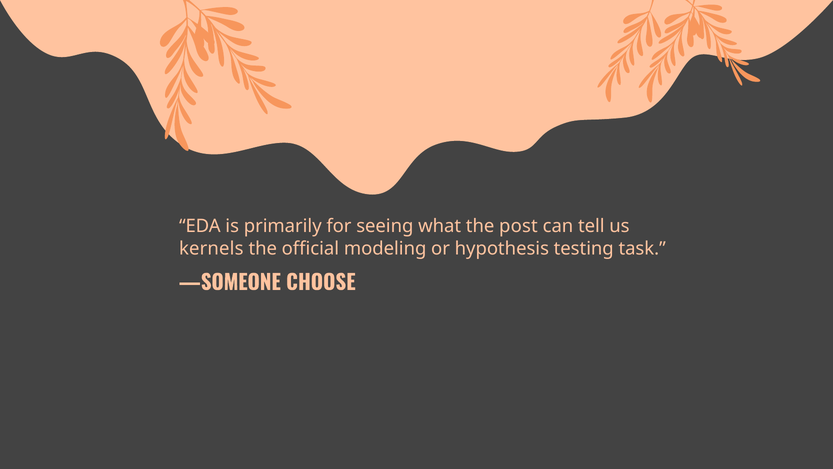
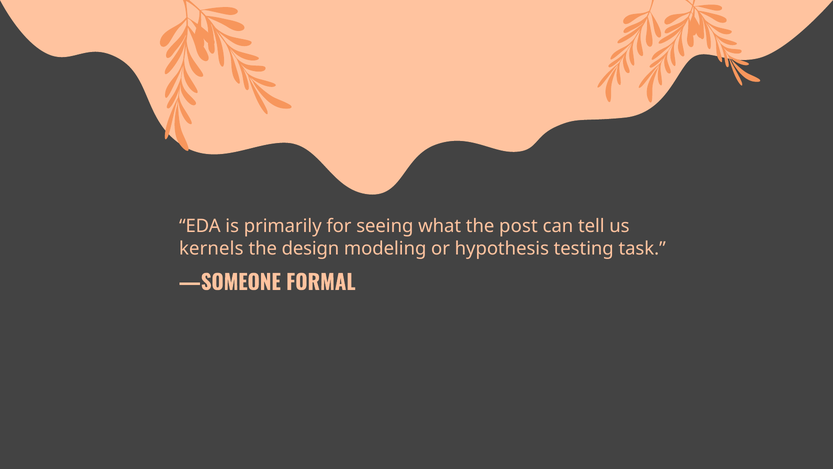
official: official -> design
CHOOSE: CHOOSE -> FORMAL
